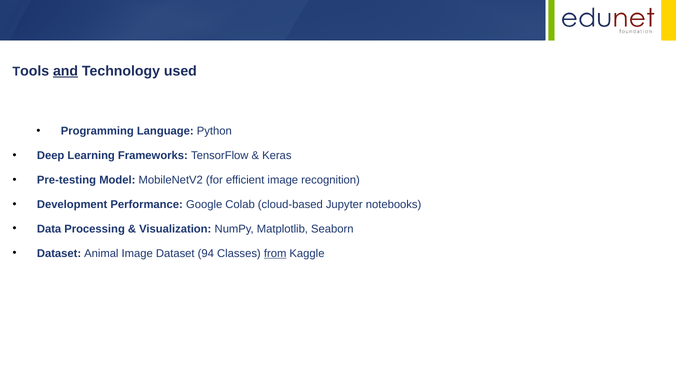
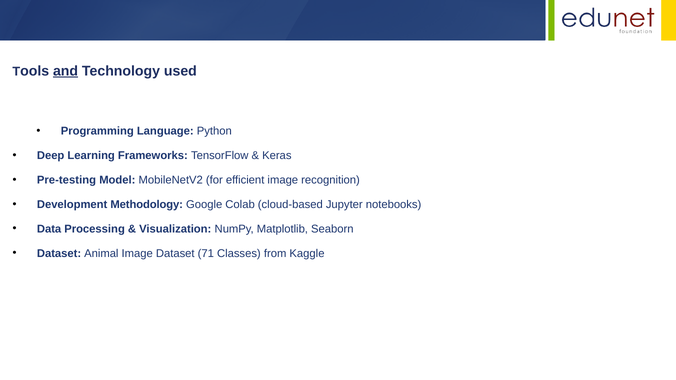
Performance: Performance -> Methodology
94: 94 -> 71
from underline: present -> none
